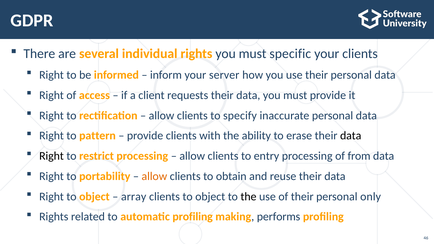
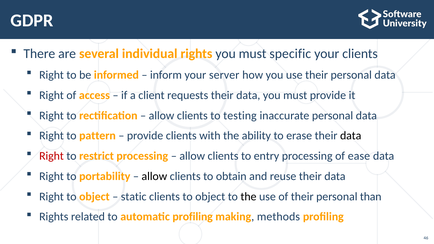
specify: specify -> testing
Right at (52, 156) colour: black -> red
from: from -> ease
allow at (154, 176) colour: orange -> black
array: array -> static
only: only -> than
performs: performs -> methods
